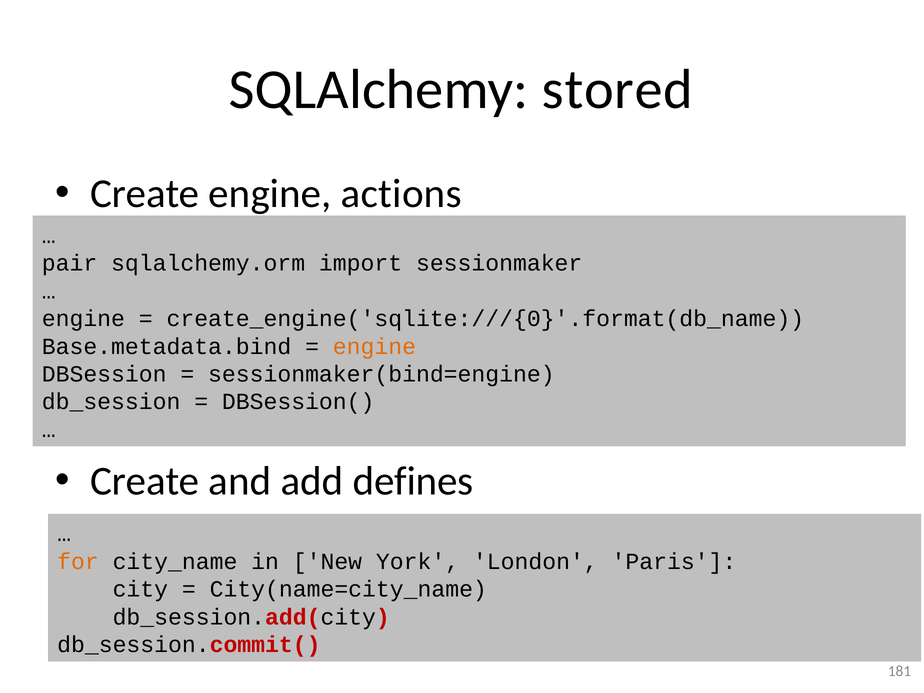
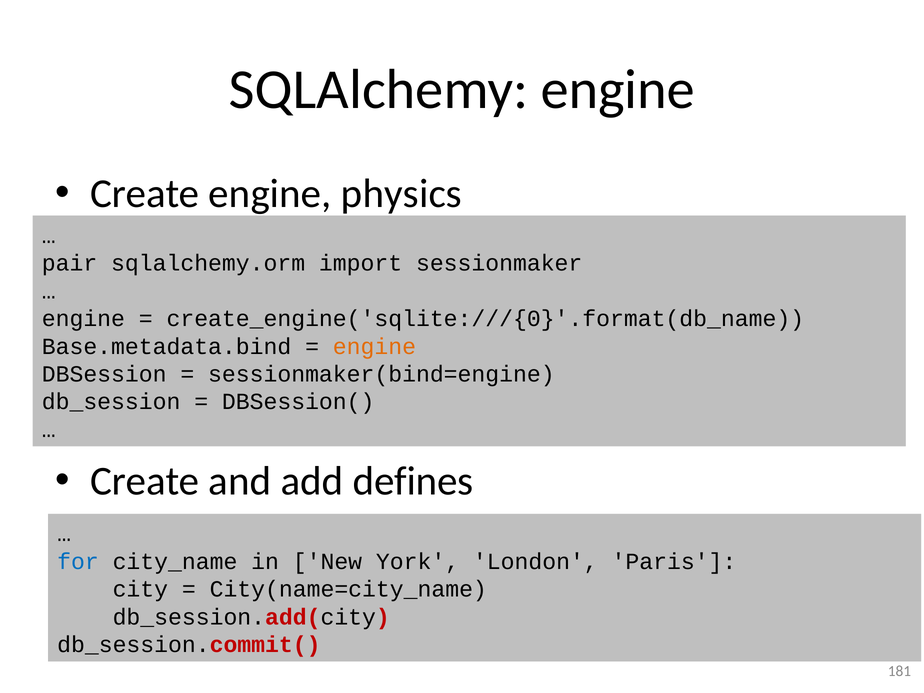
SQLAlchemy stored: stored -> engine
actions: actions -> physics
for colour: orange -> blue
